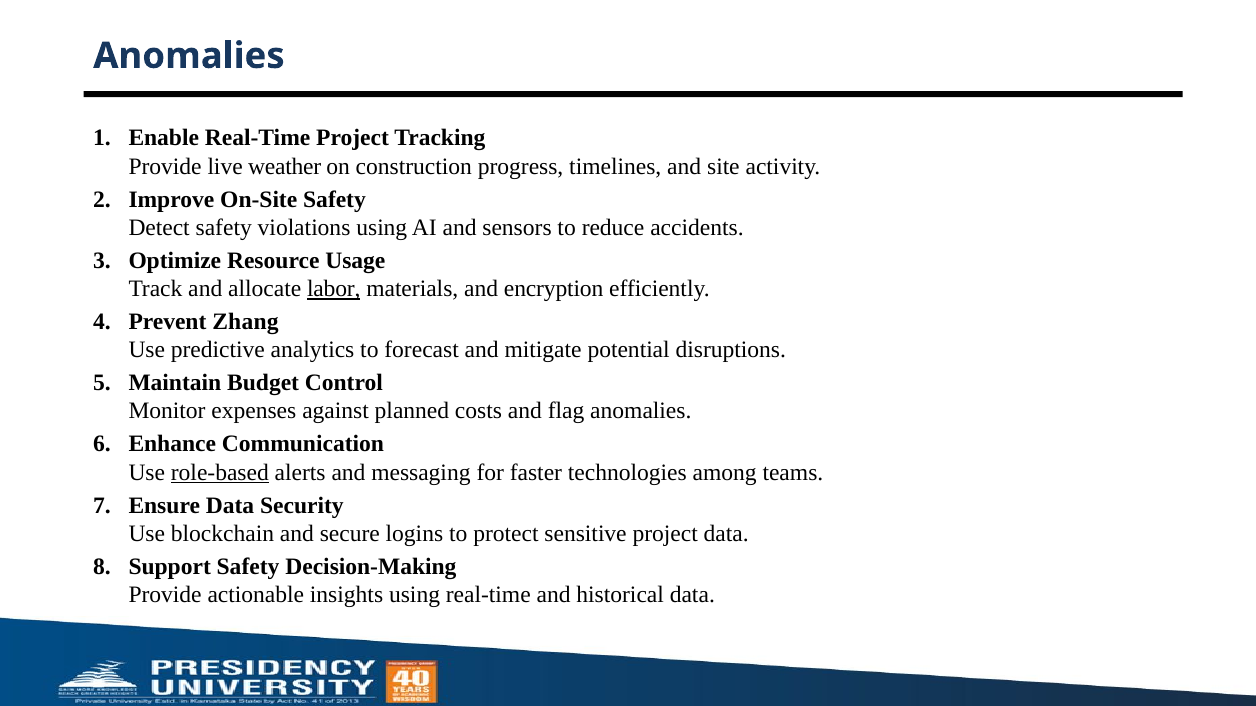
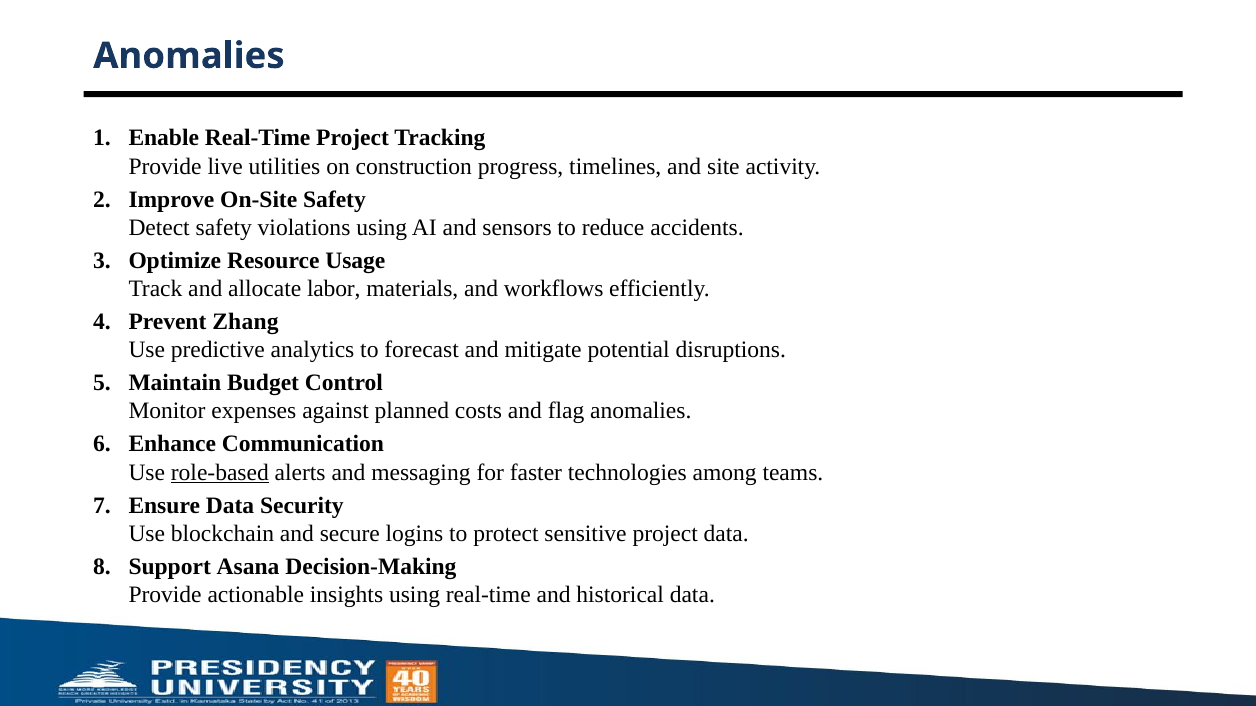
weather: weather -> utilities
labor underline: present -> none
encryption: encryption -> workflows
Support Safety: Safety -> Asana
